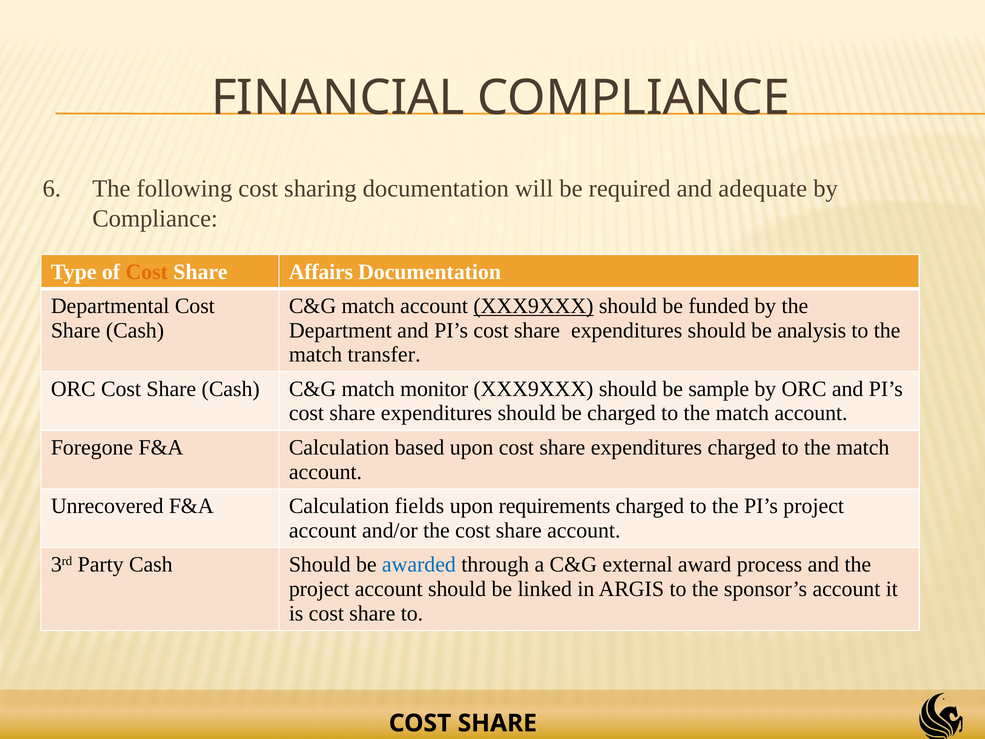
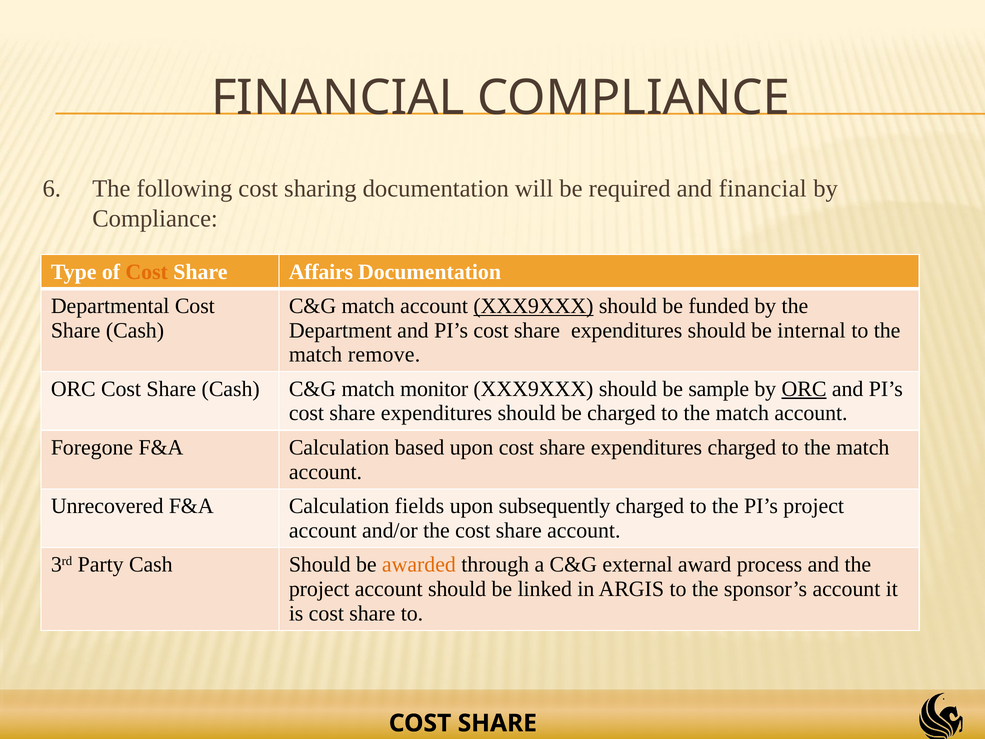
and adequate: adequate -> financial
analysis: analysis -> internal
transfer: transfer -> remove
ORC at (804, 389) underline: none -> present
requirements: requirements -> subsequently
awarded colour: blue -> orange
